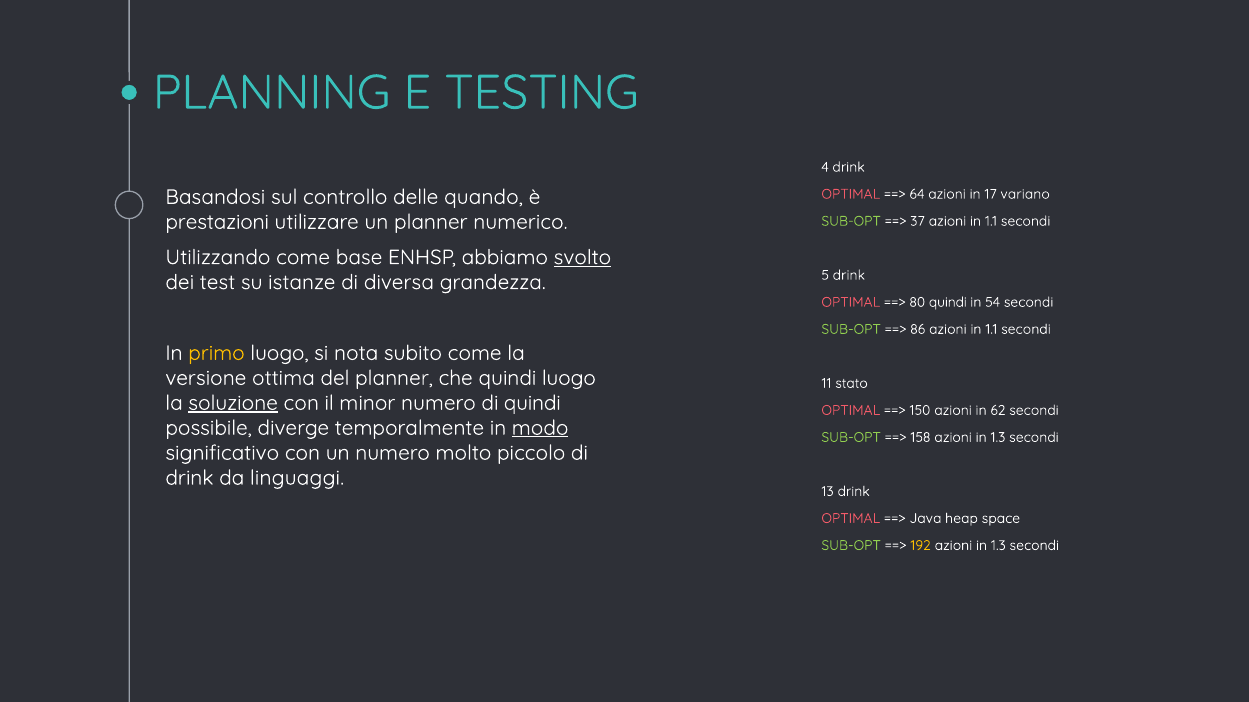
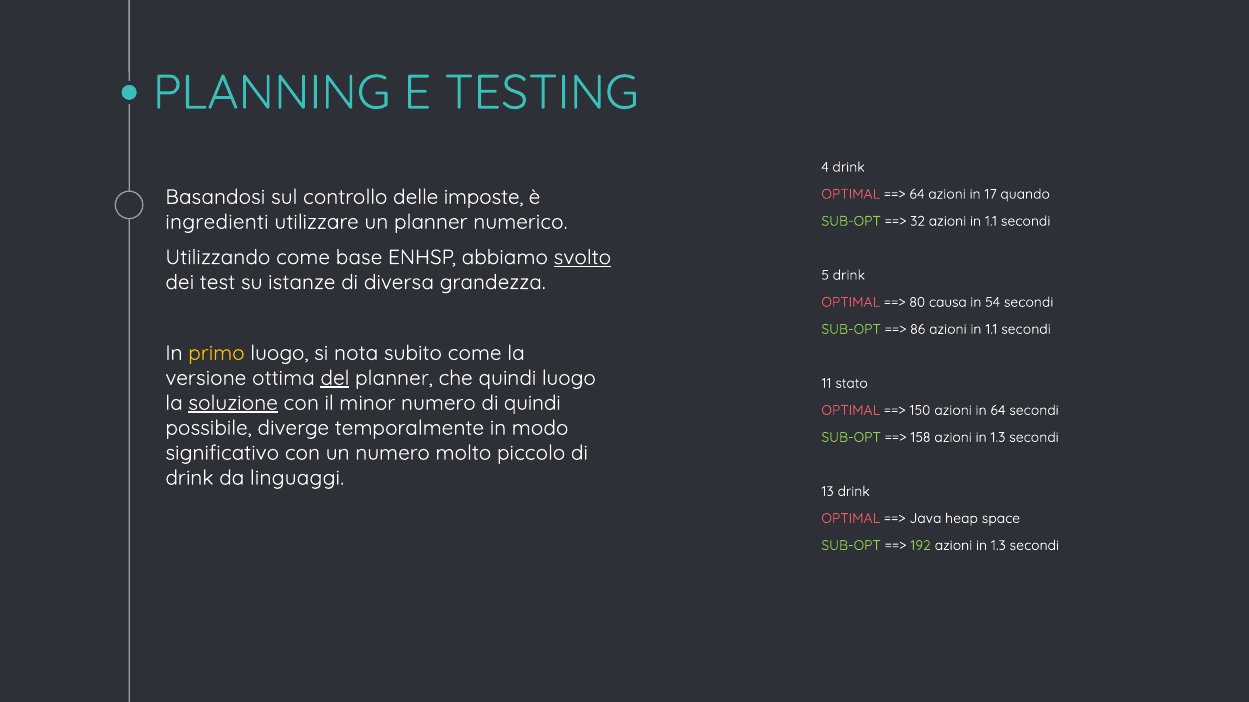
quando: quando -> imposte
variano: variano -> quando
prestazioni: prestazioni -> ingredienti
37: 37 -> 32
80 quindi: quindi -> causa
del underline: none -> present
in 62: 62 -> 64
modo underline: present -> none
192 colour: yellow -> light green
